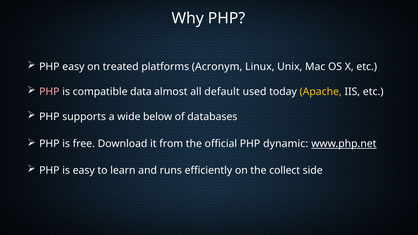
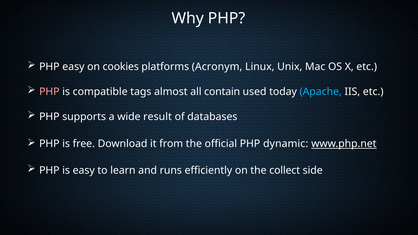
treated: treated -> cookies
data: data -> tags
default: default -> contain
Apache colour: yellow -> light blue
below: below -> result
